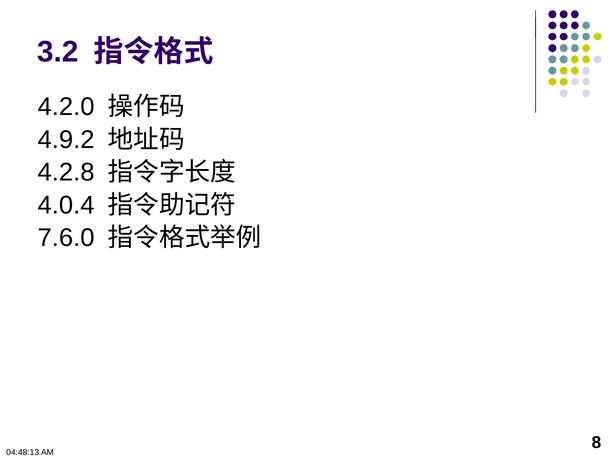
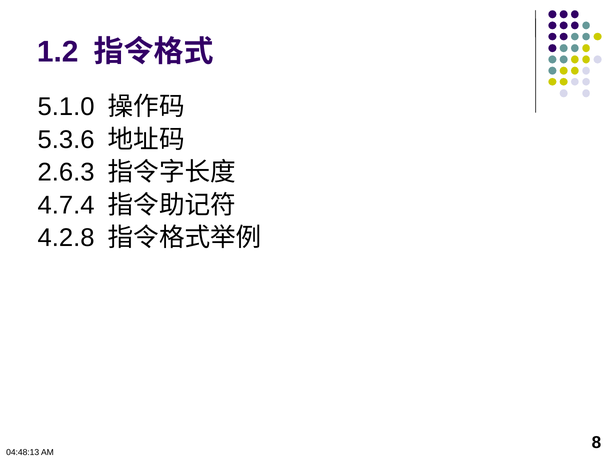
3.2: 3.2 -> 1.2
4.2.0: 4.2.0 -> 5.1.0
4.9.2: 4.9.2 -> 5.3.6
4.2.8: 4.2.8 -> 2.6.3
4.0.4: 4.0.4 -> 4.7.4
7.6.0: 7.6.0 -> 4.2.8
